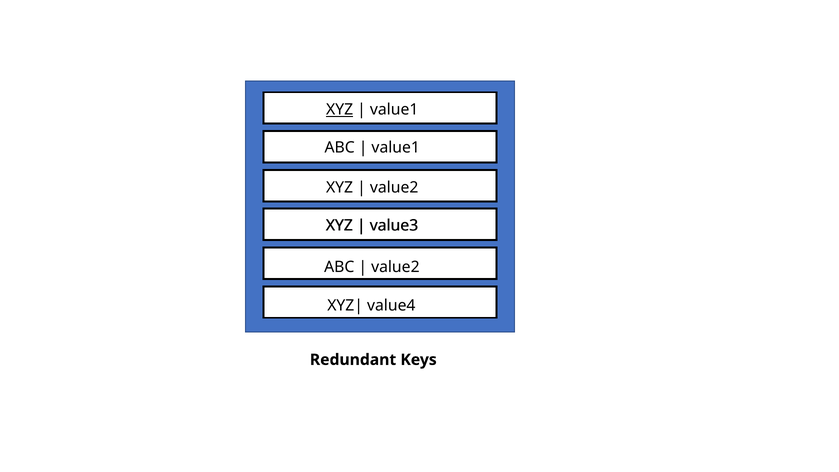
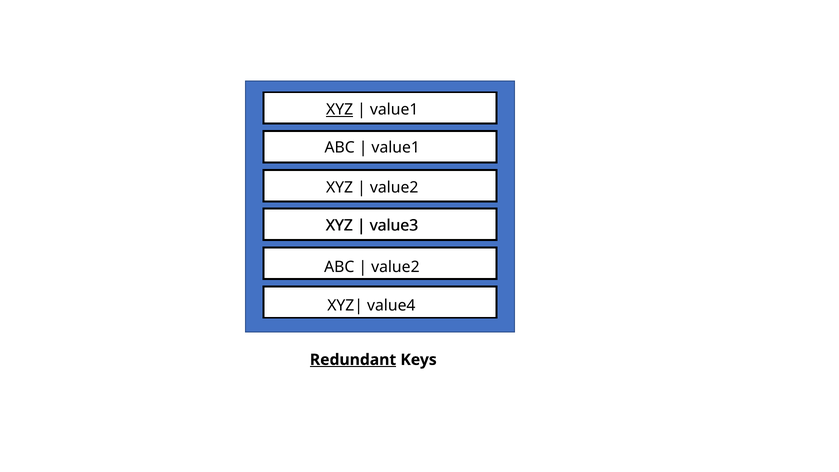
Redundant underline: none -> present
